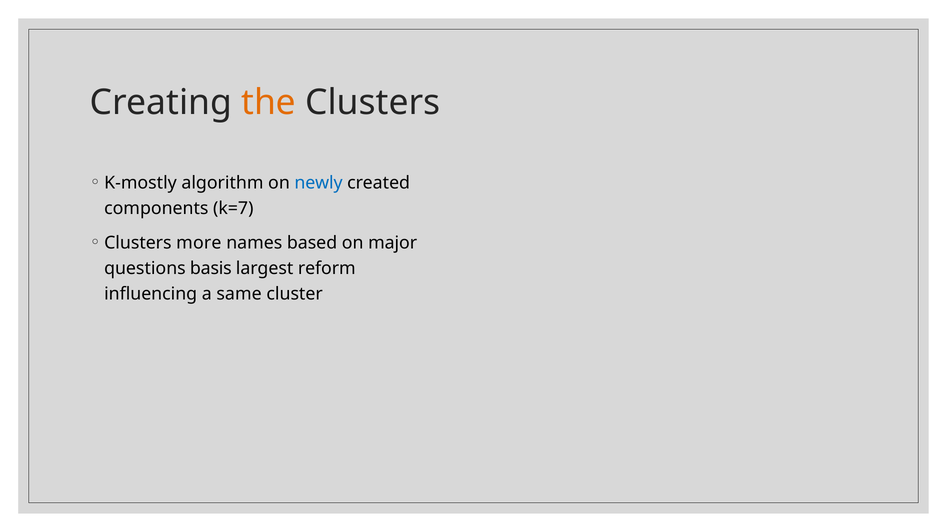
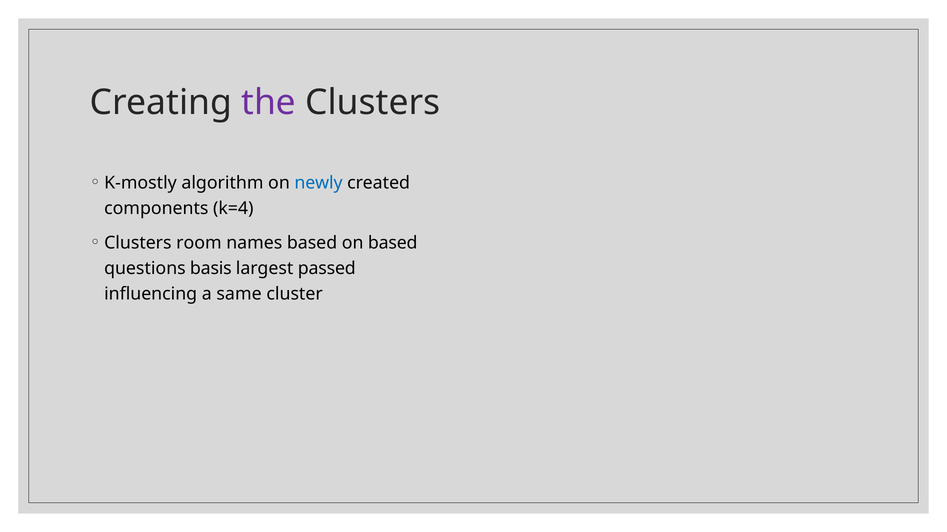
the colour: orange -> purple
k=7: k=7 -> k=4
more: more -> room
on major: major -> based
reform: reform -> passed
